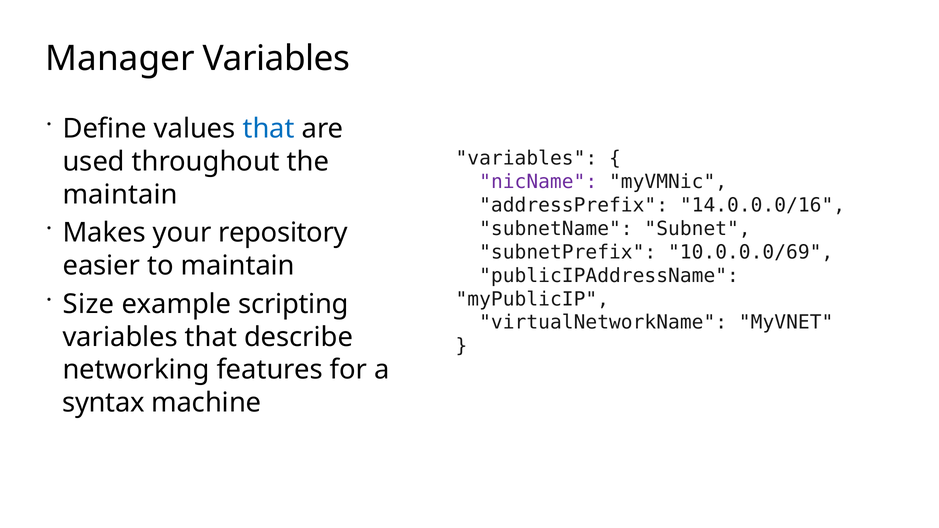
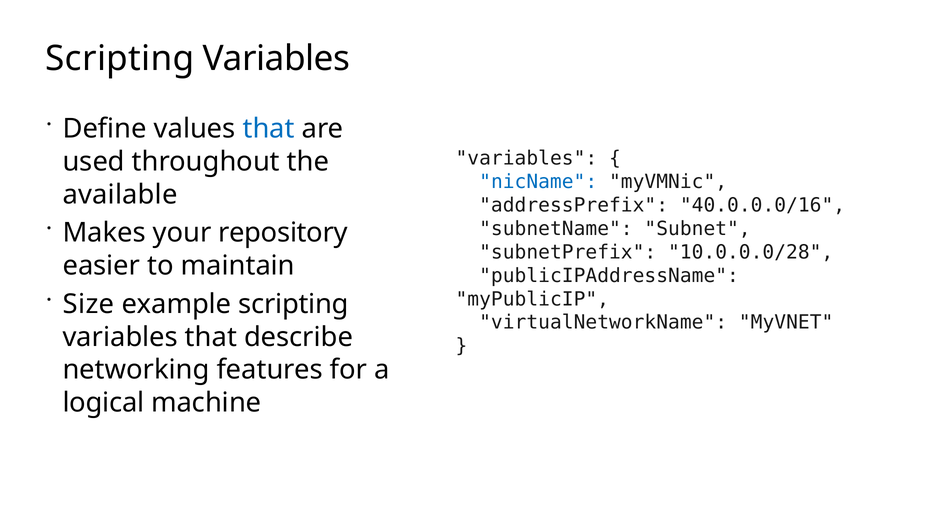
Manager at (120, 59): Manager -> Scripting
nicName colour: purple -> blue
maintain at (120, 195): maintain -> available
14.0.0.0/16: 14.0.0.0/16 -> 40.0.0.0/16
10.0.0.0/69: 10.0.0.0/69 -> 10.0.0.0/28
syntax: syntax -> logical
